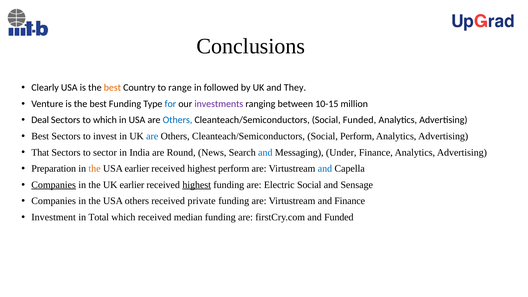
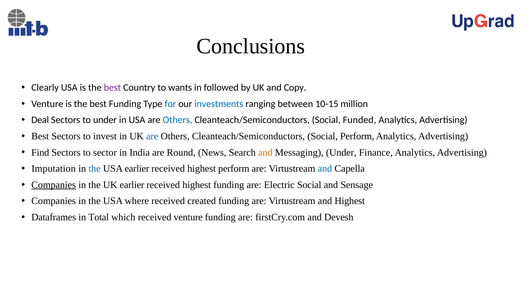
best at (112, 88) colour: orange -> purple
range: range -> wants
They: They -> Copy
investments colour: purple -> blue
to which: which -> under
That: That -> Find
and at (265, 152) colour: blue -> orange
Preparation: Preparation -> Imputation
the at (95, 169) colour: orange -> blue
highest at (197, 185) underline: present -> none
USA others: others -> where
private: private -> created
and Finance: Finance -> Highest
Investment: Investment -> Dataframes
received median: median -> venture
and Funded: Funded -> Devesh
